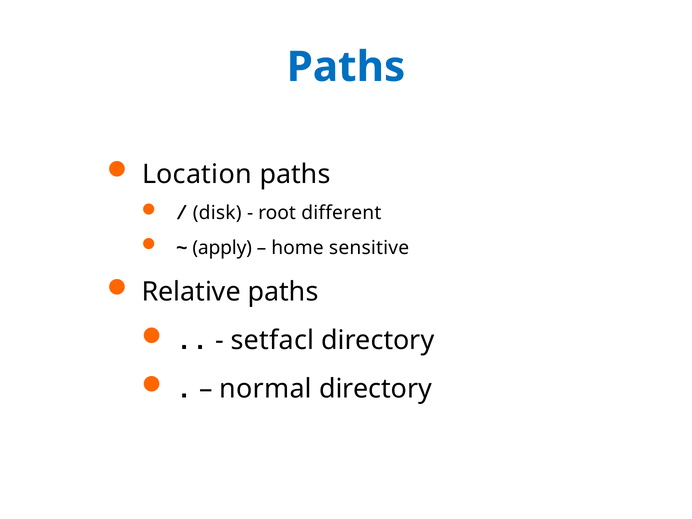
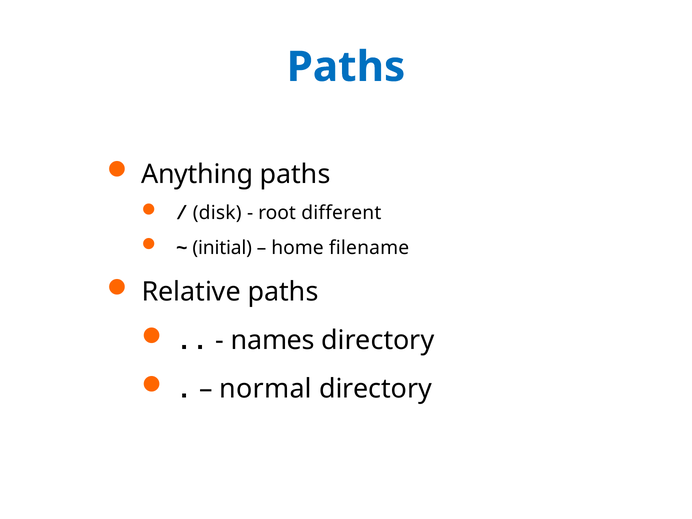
Location: Location -> Anything
apply: apply -> initial
sensitive: sensitive -> filename
setfacl: setfacl -> names
